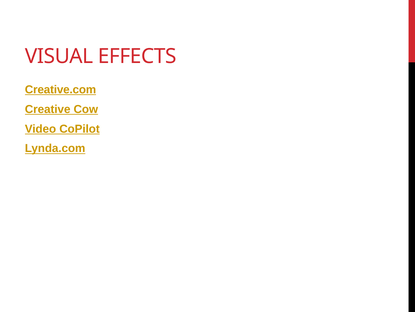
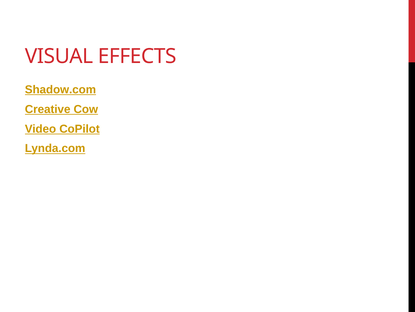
Creative.com: Creative.com -> Shadow.com
